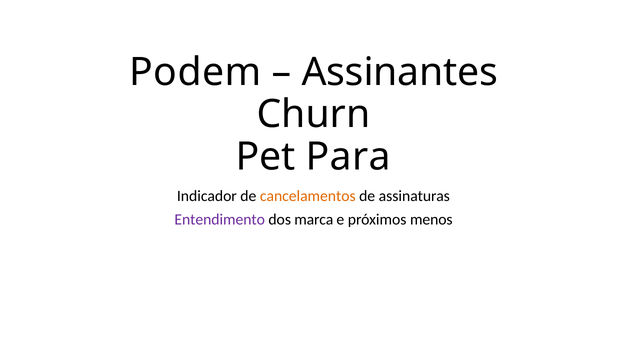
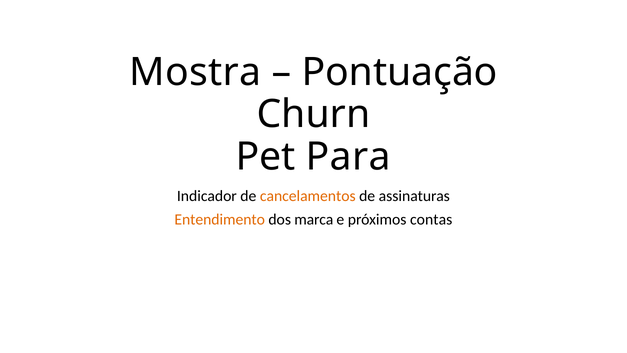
Podem: Podem -> Mostra
Assinantes: Assinantes -> Pontuação
Entendimento colour: purple -> orange
menos: menos -> contas
